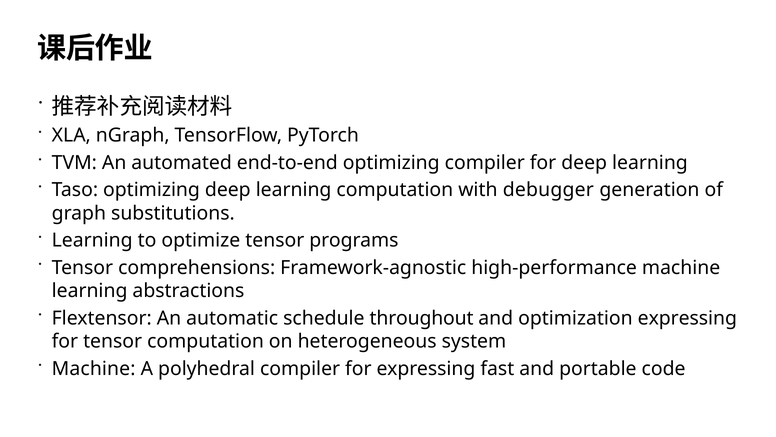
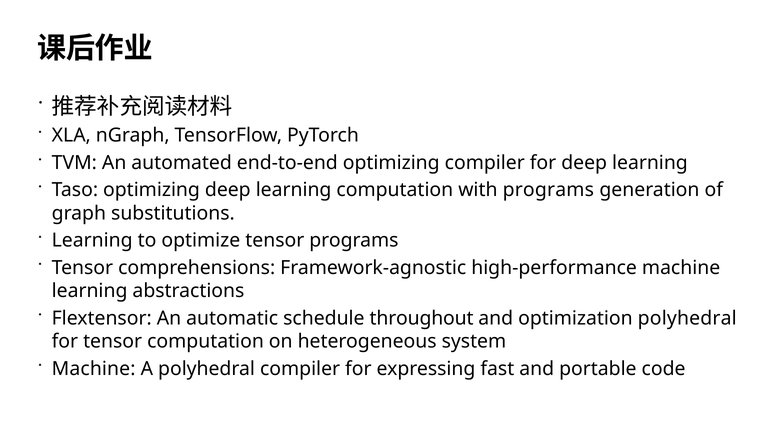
with debugger: debugger -> programs
optimization expressing: expressing -> polyhedral
